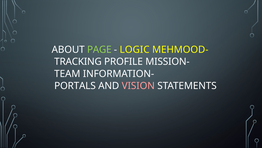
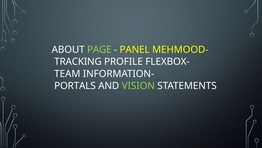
LOGIC: LOGIC -> PANEL
MISSION-: MISSION- -> FLEXBOX-
VISION colour: pink -> light green
